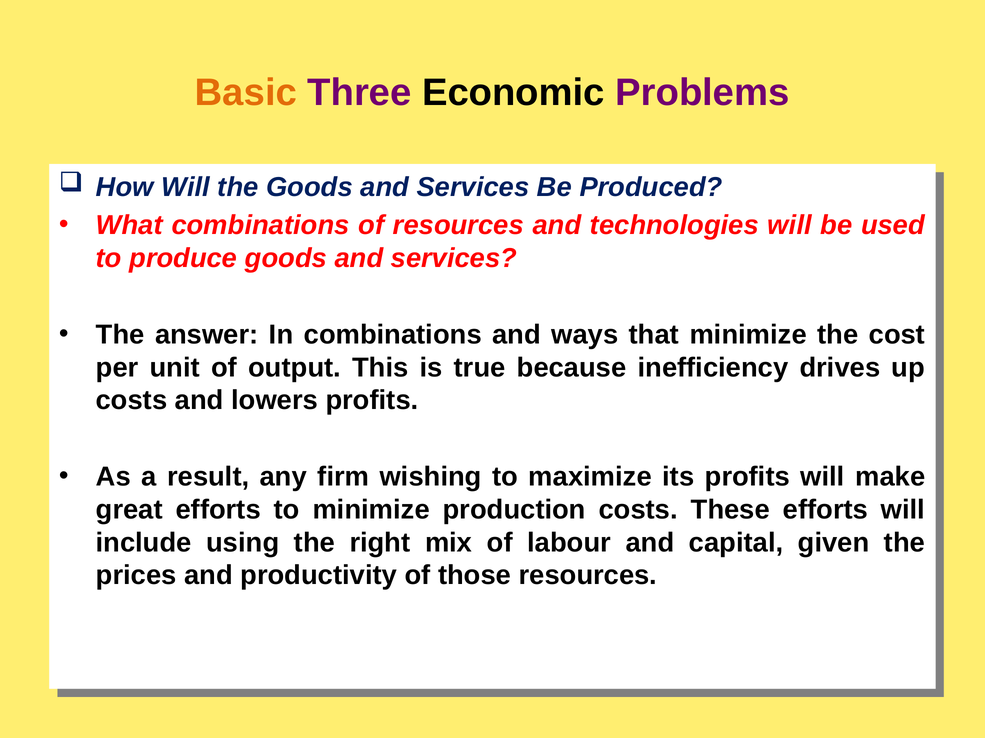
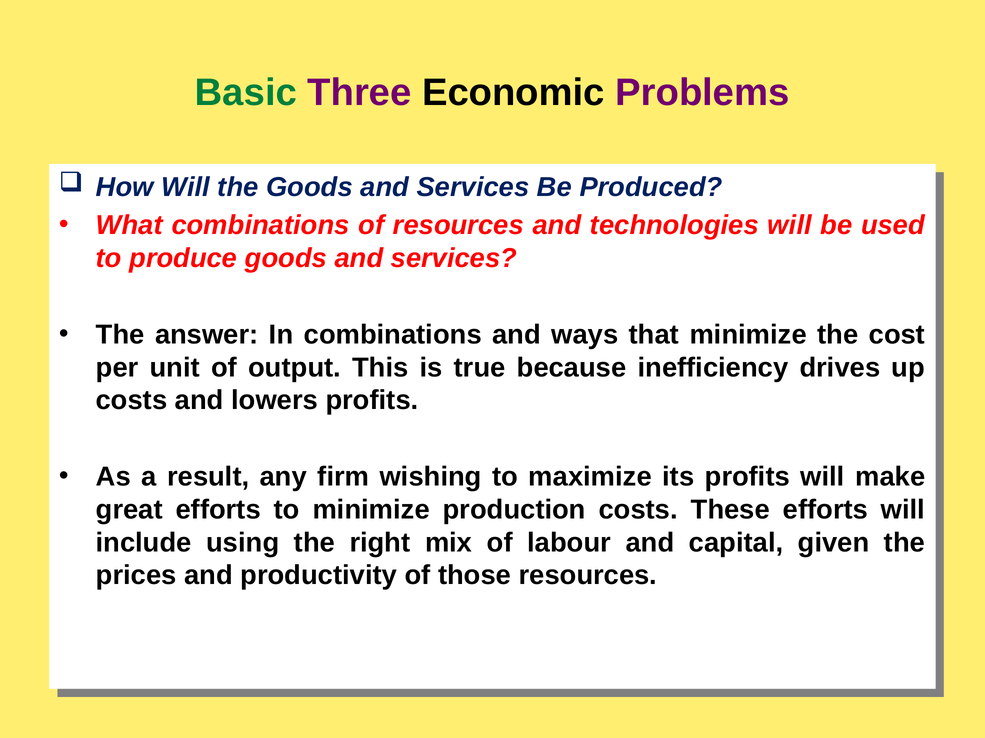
Basic colour: orange -> green
